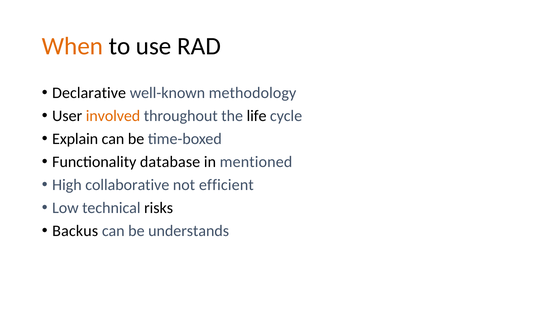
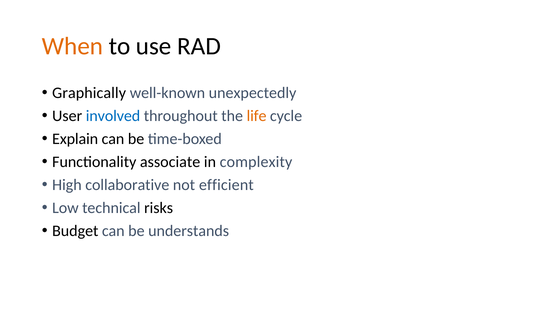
Declarative: Declarative -> Graphically
methodology: methodology -> unexpectedly
involved colour: orange -> blue
life colour: black -> orange
database: database -> associate
mentioned: mentioned -> complexity
Backus: Backus -> Budget
